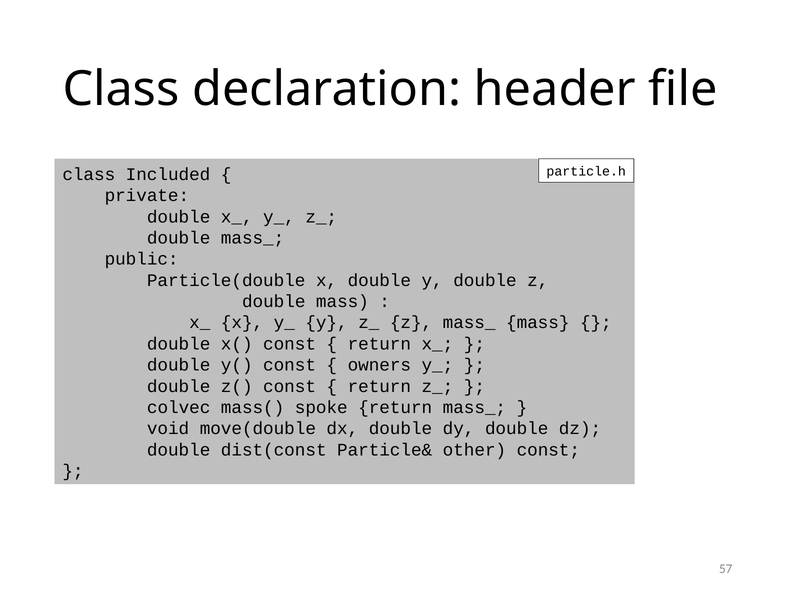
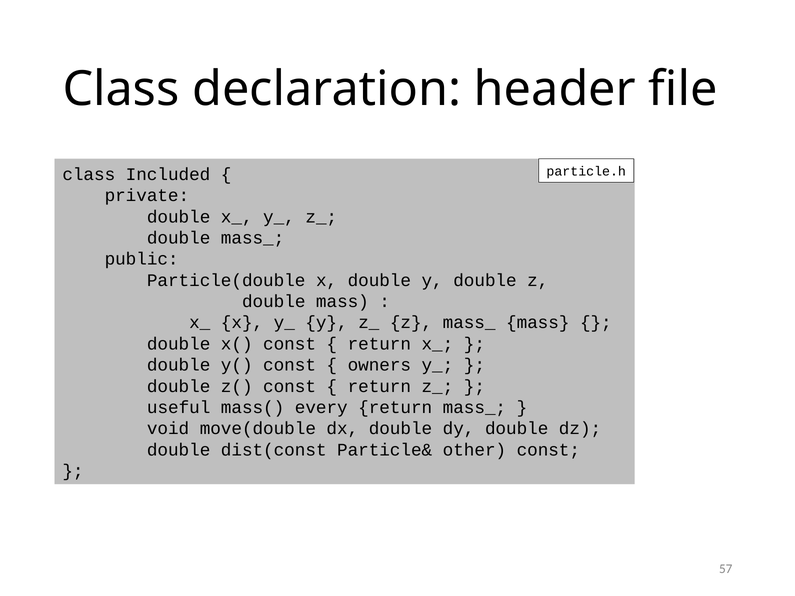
colvec: colvec -> useful
spoke: spoke -> every
